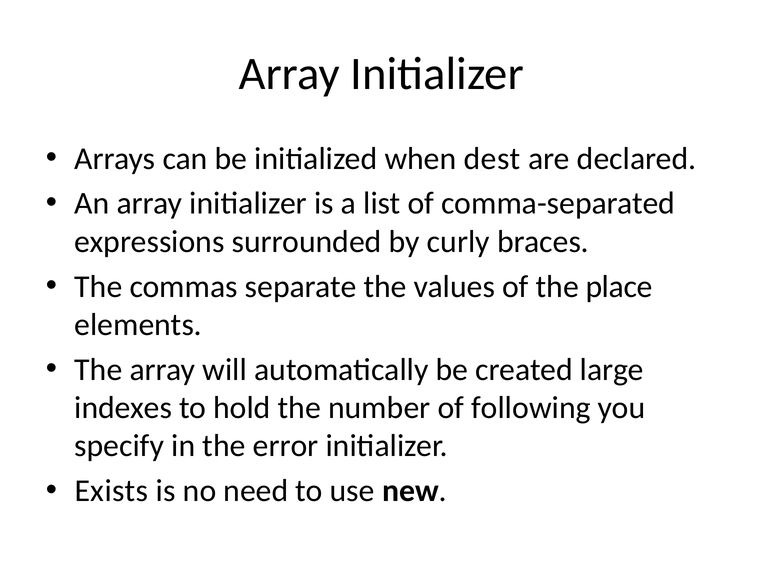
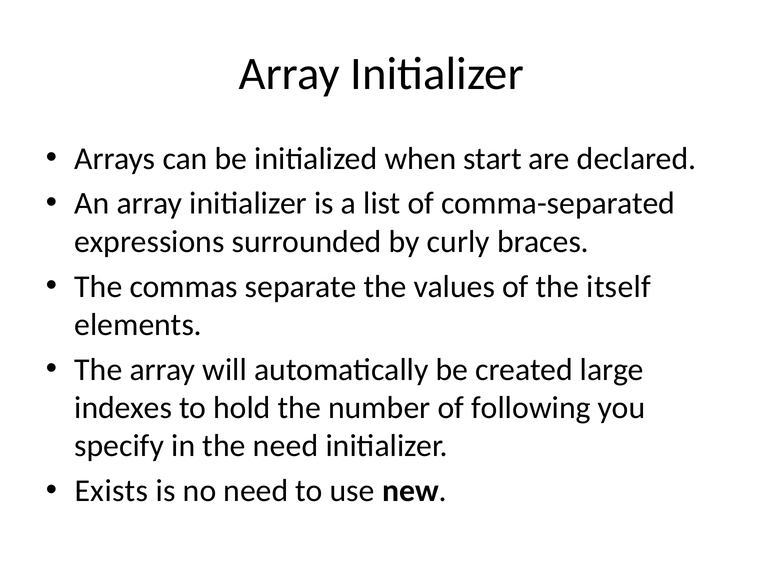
dest: dest -> start
place: place -> itself
the error: error -> need
